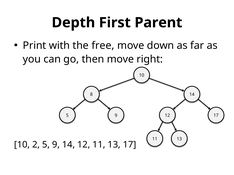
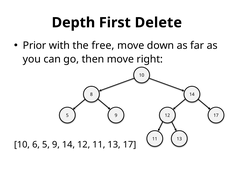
Parent: Parent -> Delete
Print: Print -> Prior
2: 2 -> 6
